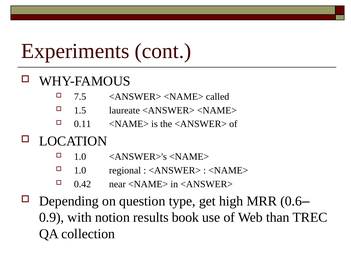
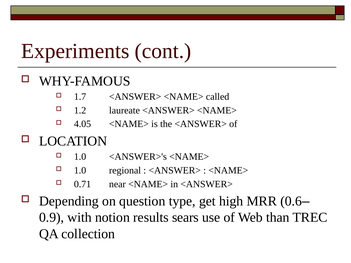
7.5: 7.5 -> 1.7
1.5: 1.5 -> 1.2
0.11: 0.11 -> 4.05
0.42: 0.42 -> 0.71
book: book -> sears
